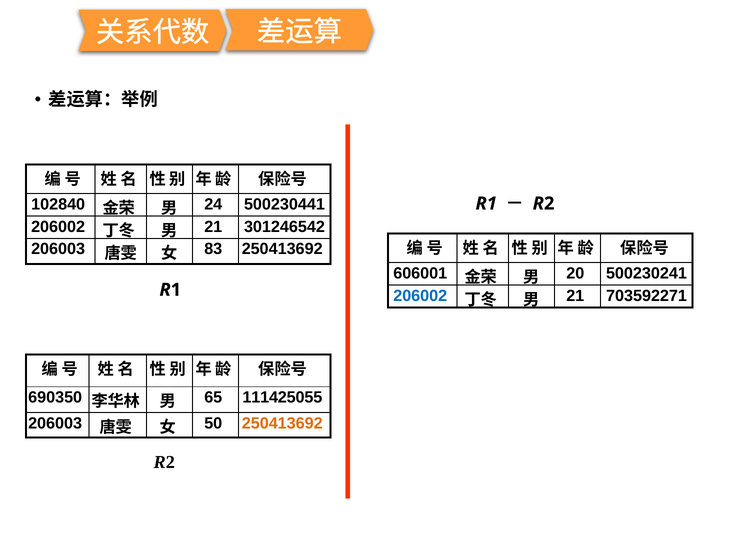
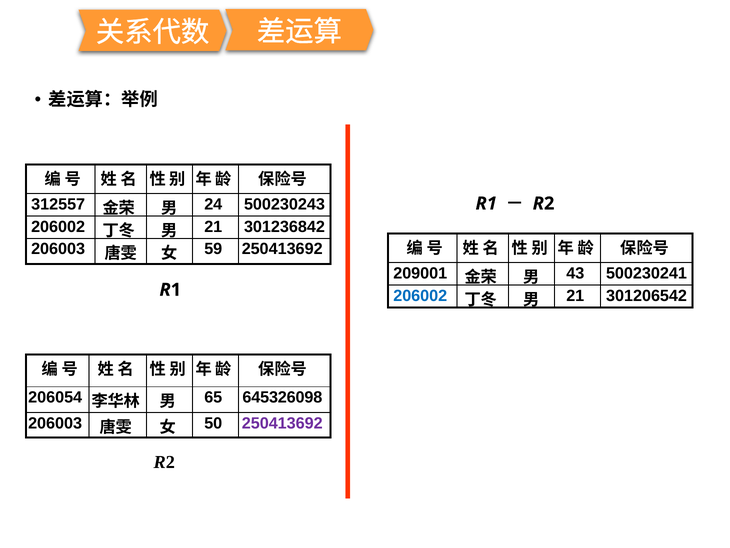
102840: 102840 -> 312557
500230441: 500230441 -> 500230243
301246542: 301246542 -> 301236842
83: 83 -> 59
606001: 606001 -> 209001
20: 20 -> 43
703592271: 703592271 -> 301206542
690350: 690350 -> 206054
111425055: 111425055 -> 645326098
250413692 at (282, 423) colour: orange -> purple
